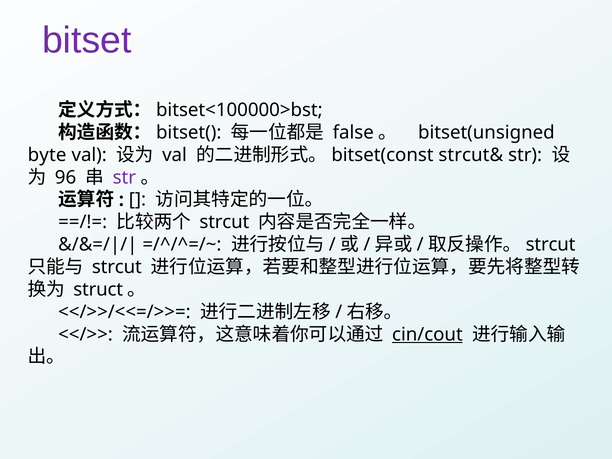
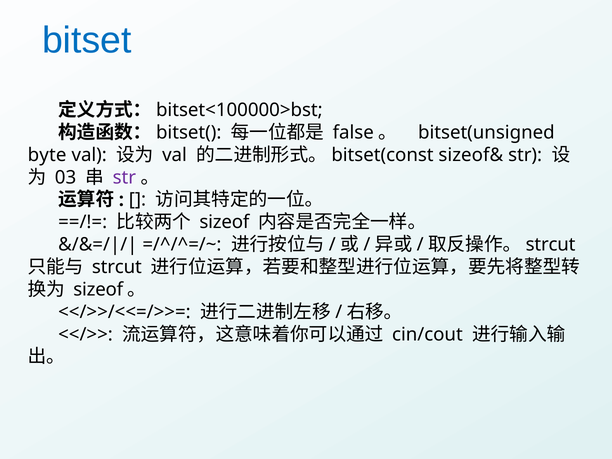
bitset colour: purple -> blue
strcut&: strcut& -> sizeof&
96: 96 -> 03
strcut at (224, 222): strcut -> sizeof
struct at (98, 290): struct -> sizeof
cin/cout underline: present -> none
